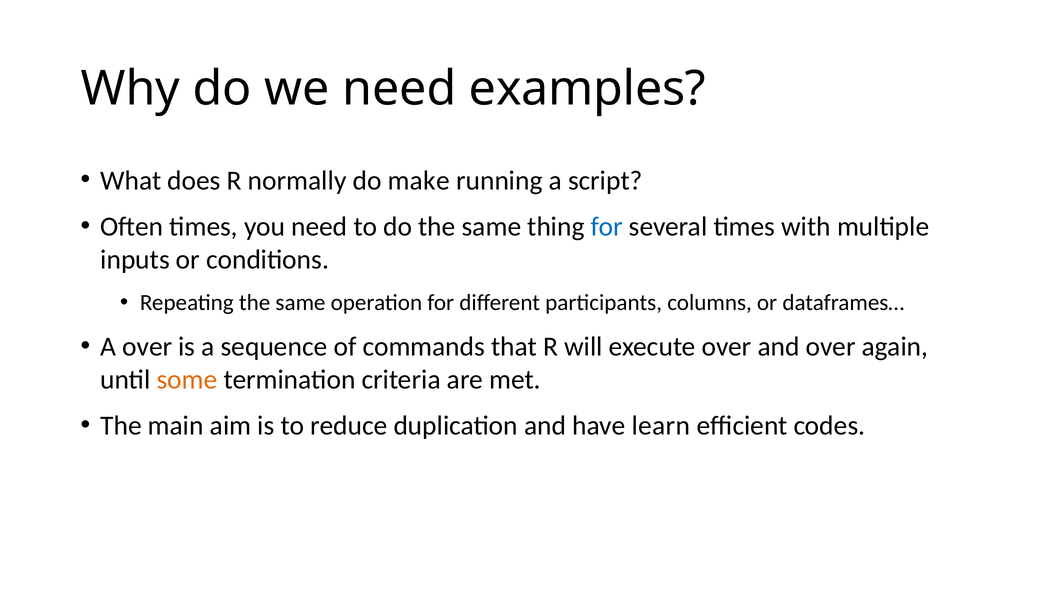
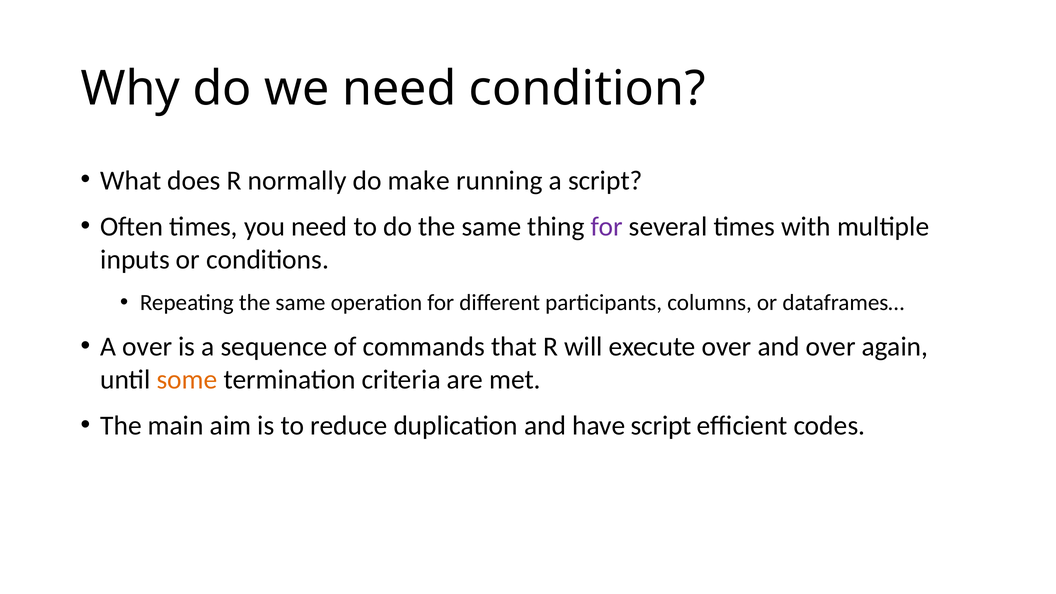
examples: examples -> condition
for at (607, 227) colour: blue -> purple
have learn: learn -> script
